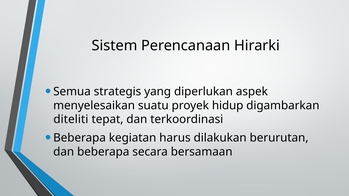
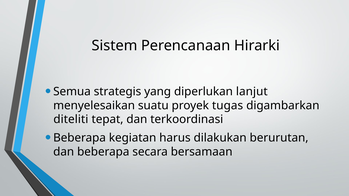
aspek: aspek -> lanjut
hidup: hidup -> tugas
